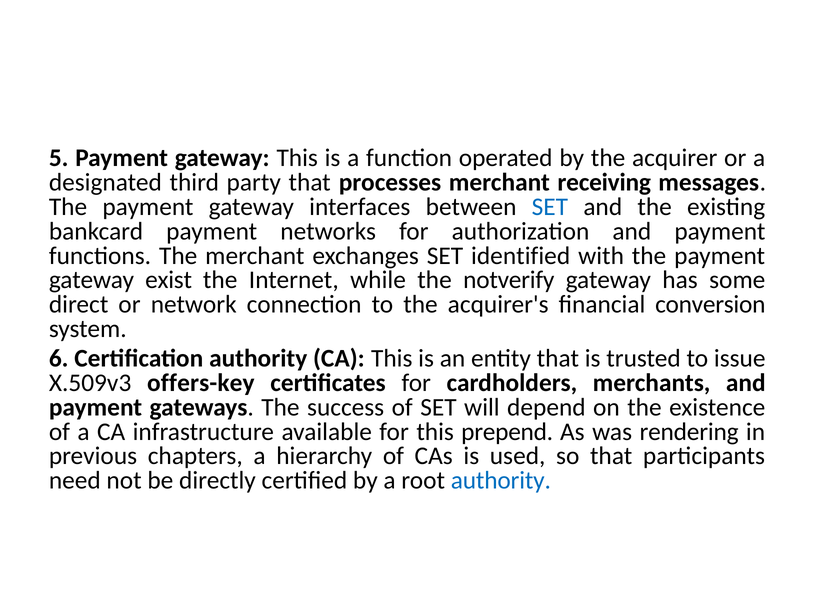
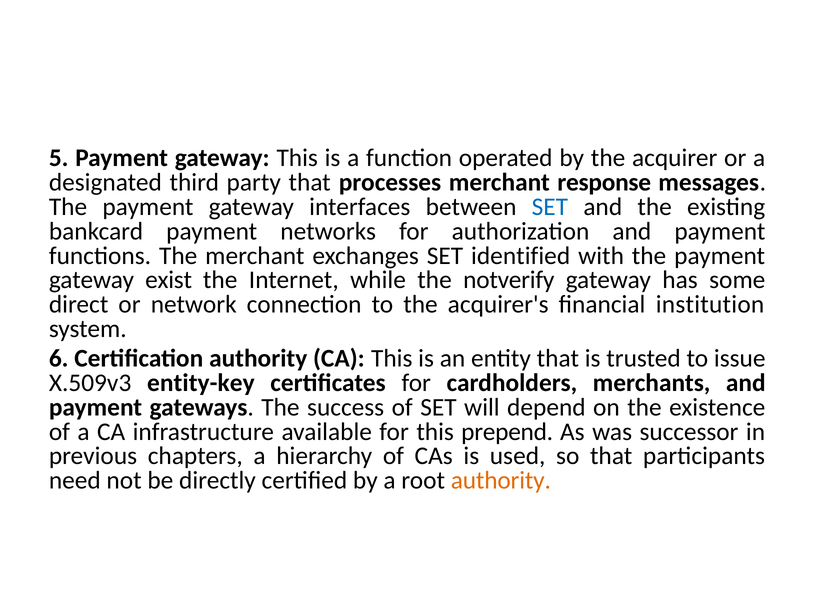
receiving: receiving -> response
conversion: conversion -> institution
offers-key: offers-key -> entity-key
rendering: rendering -> successor
authority at (501, 480) colour: blue -> orange
